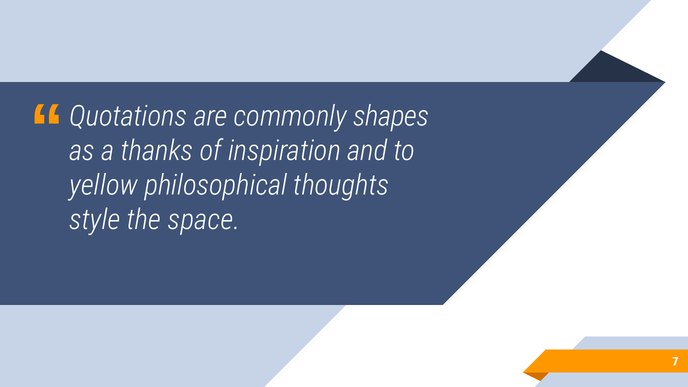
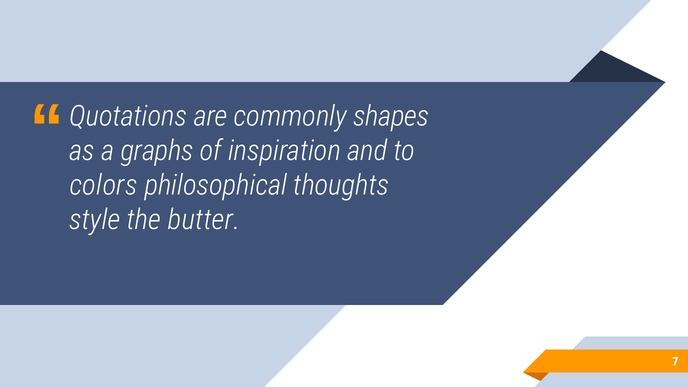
thanks: thanks -> graphs
yellow: yellow -> colors
space: space -> butter
